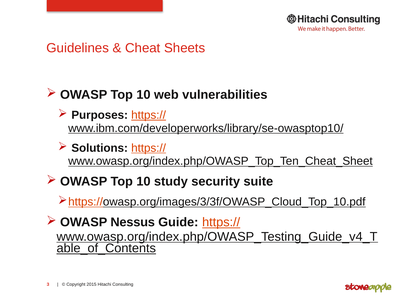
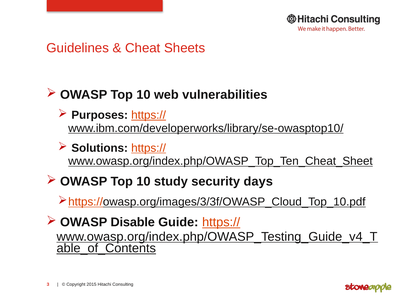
suite: suite -> days
Nessus: Nessus -> Disable
